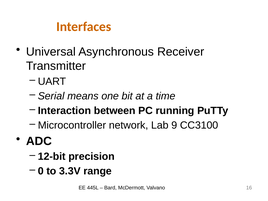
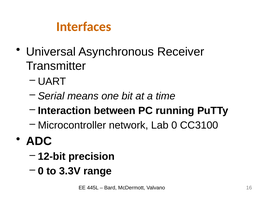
9: 9 -> 0
